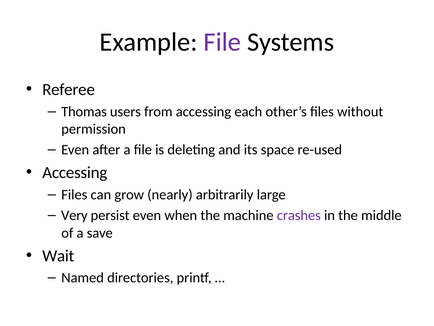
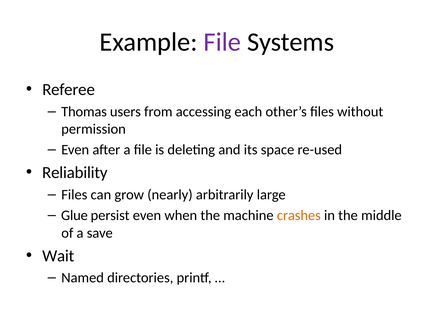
Accessing at (75, 172): Accessing -> Reliability
Very: Very -> Glue
crashes colour: purple -> orange
